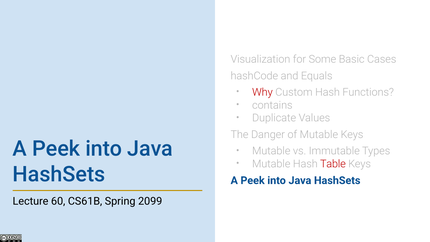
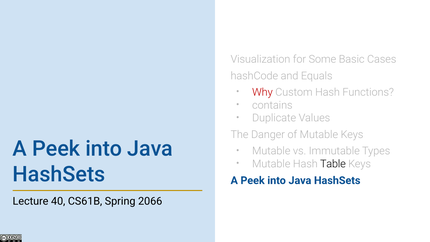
Table colour: red -> black
60: 60 -> 40
2099: 2099 -> 2066
